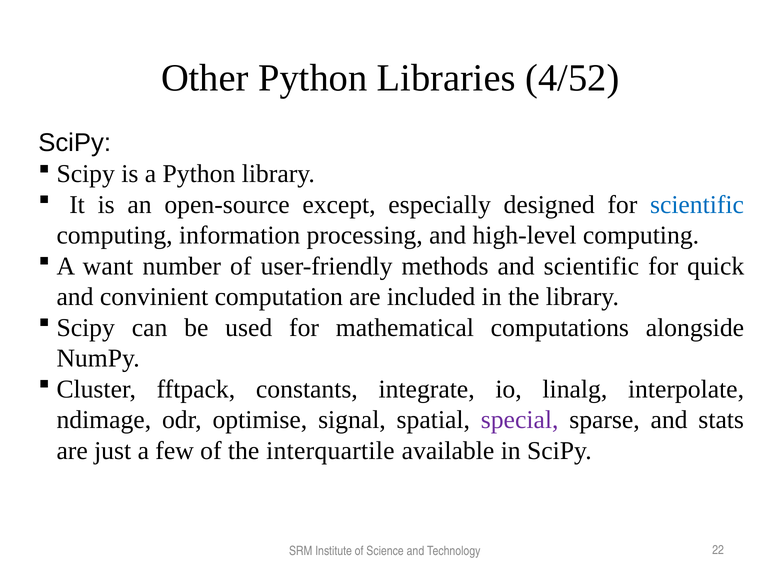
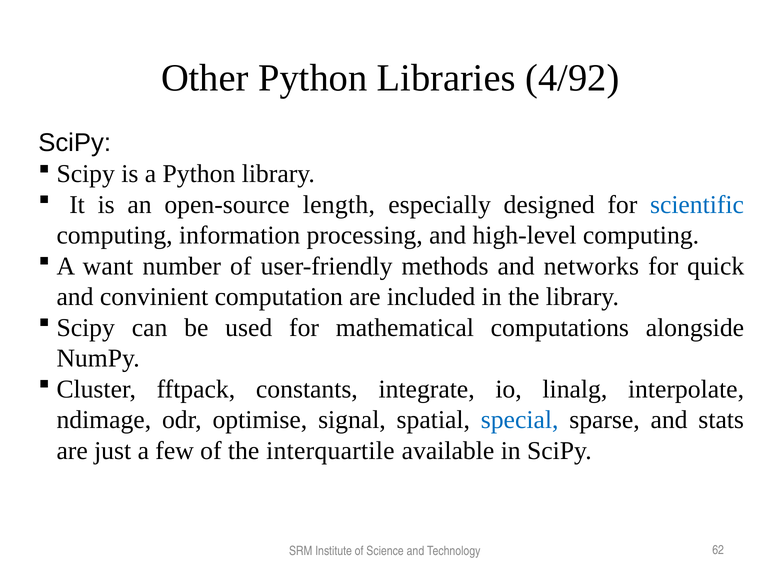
4/52: 4/52 -> 4/92
except: except -> length
and scientific: scientific -> networks
special colour: purple -> blue
22: 22 -> 62
